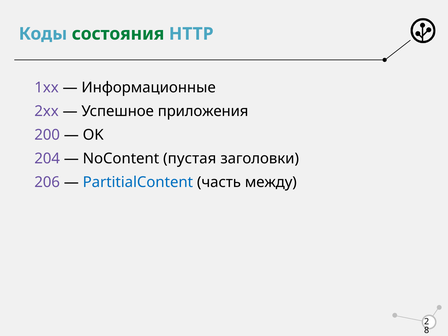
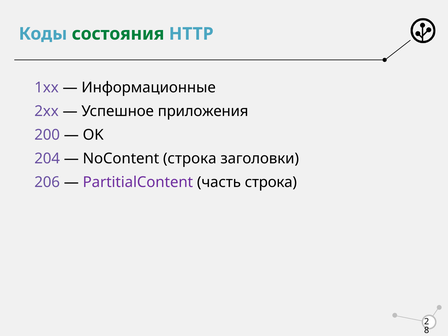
NoContent пустая: пустая -> строка
PartitialContent colour: blue -> purple
часть между: между -> строка
